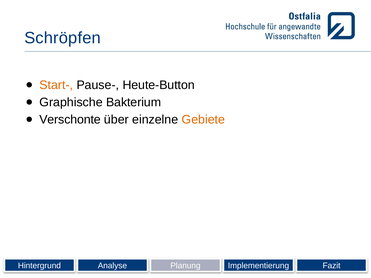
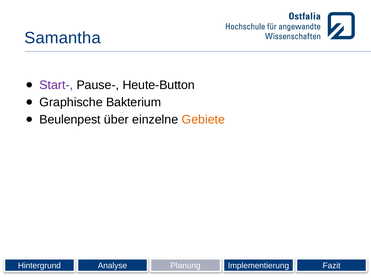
Schröpfen: Schröpfen -> Samantha
Start- colour: orange -> purple
Verschonte: Verschonte -> Beulenpest
